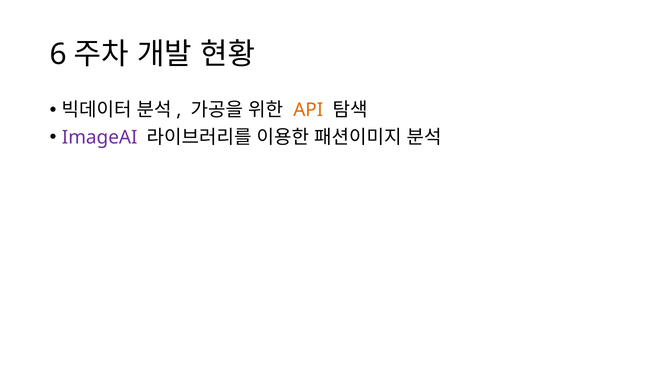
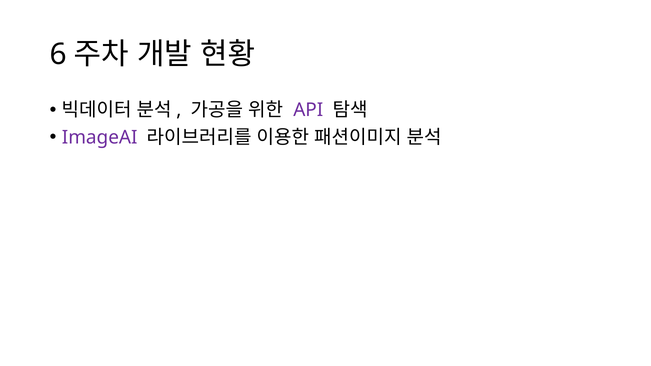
API colour: orange -> purple
